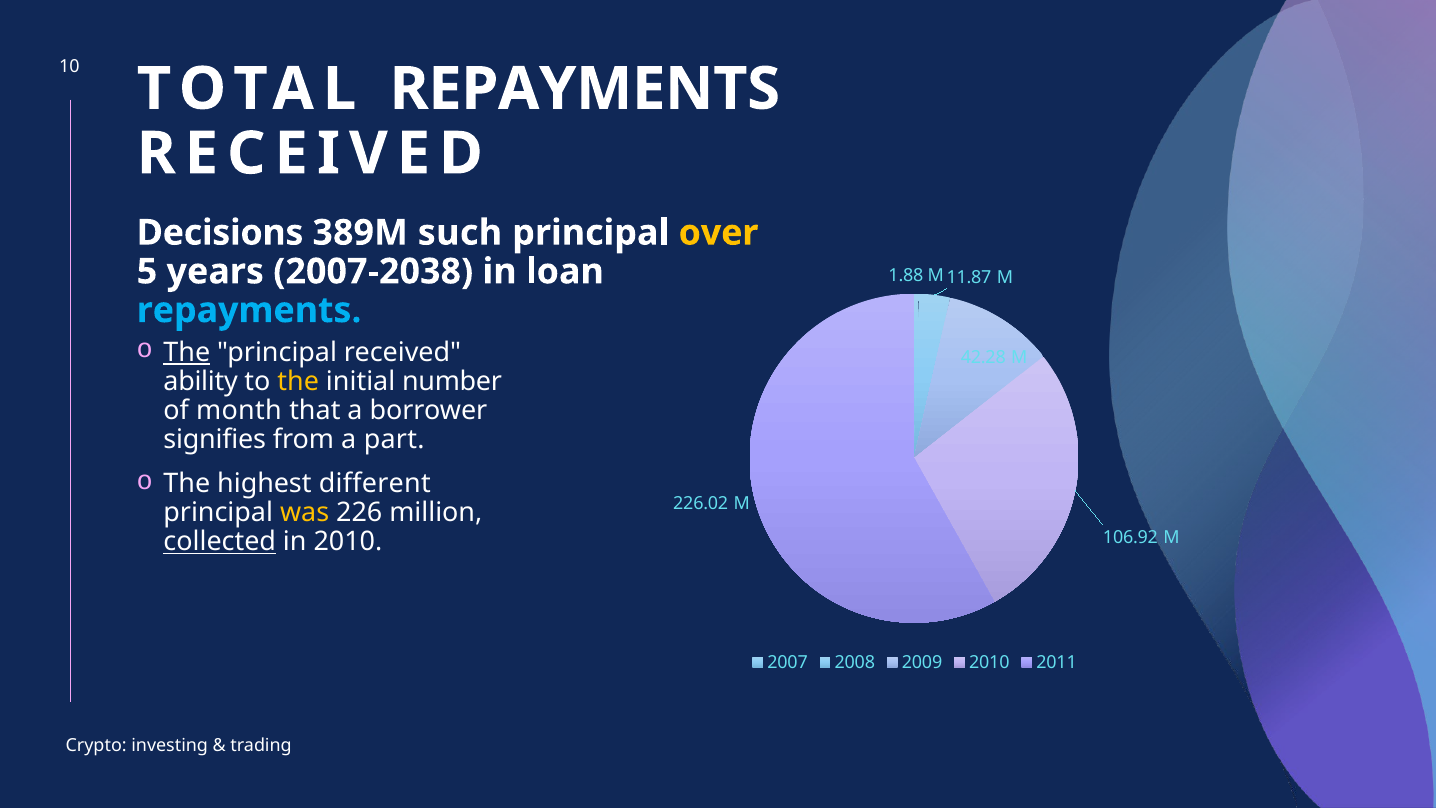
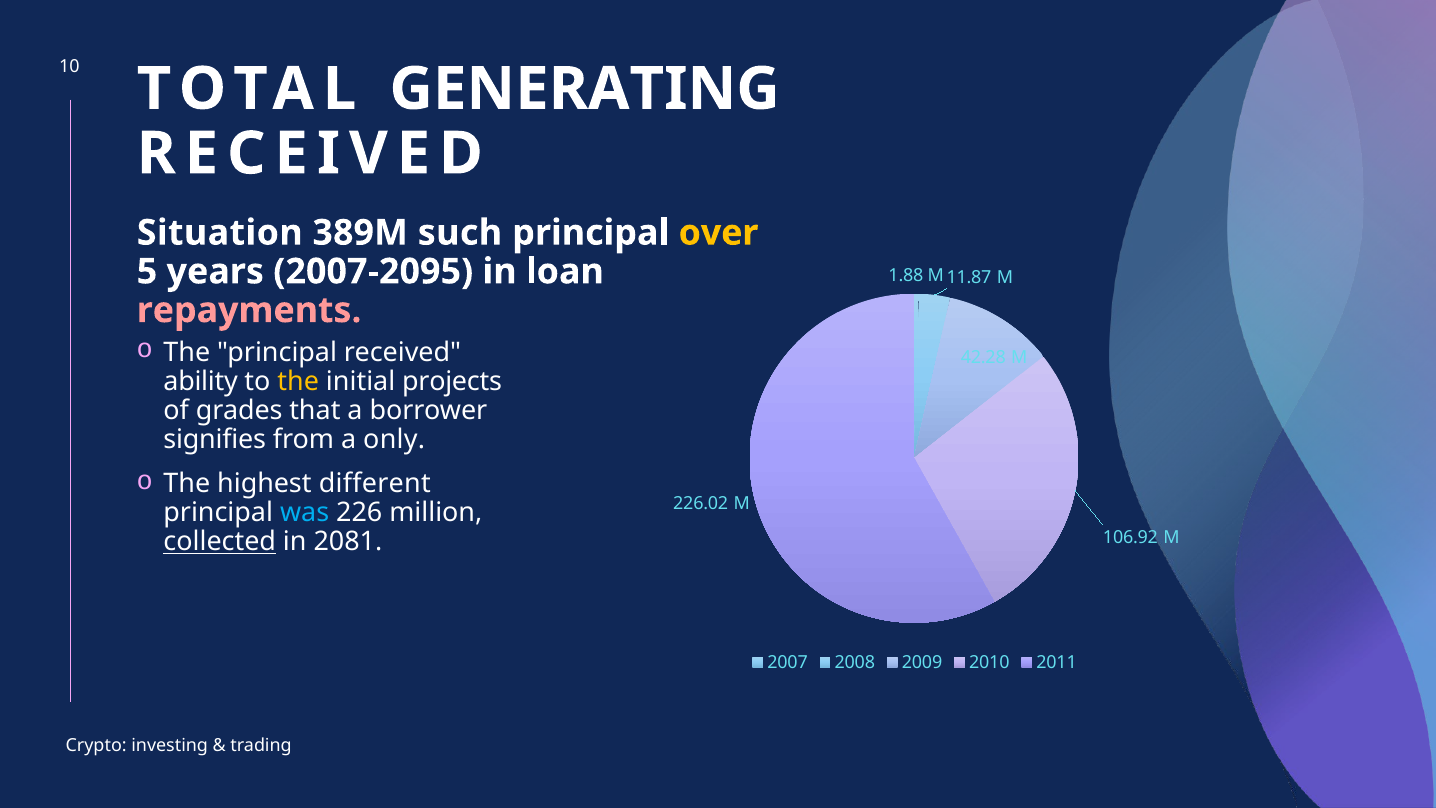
TOTAL REPAYMENTS: REPAYMENTS -> GENERATING
Decisions: Decisions -> Situation
2007-2038: 2007-2038 -> 2007-2095
repayments at (249, 310) colour: light blue -> pink
The at (187, 352) underline: present -> none
number: number -> projects
month: month -> grades
part: part -> only
was colour: yellow -> light blue
in 2010: 2010 -> 2081
